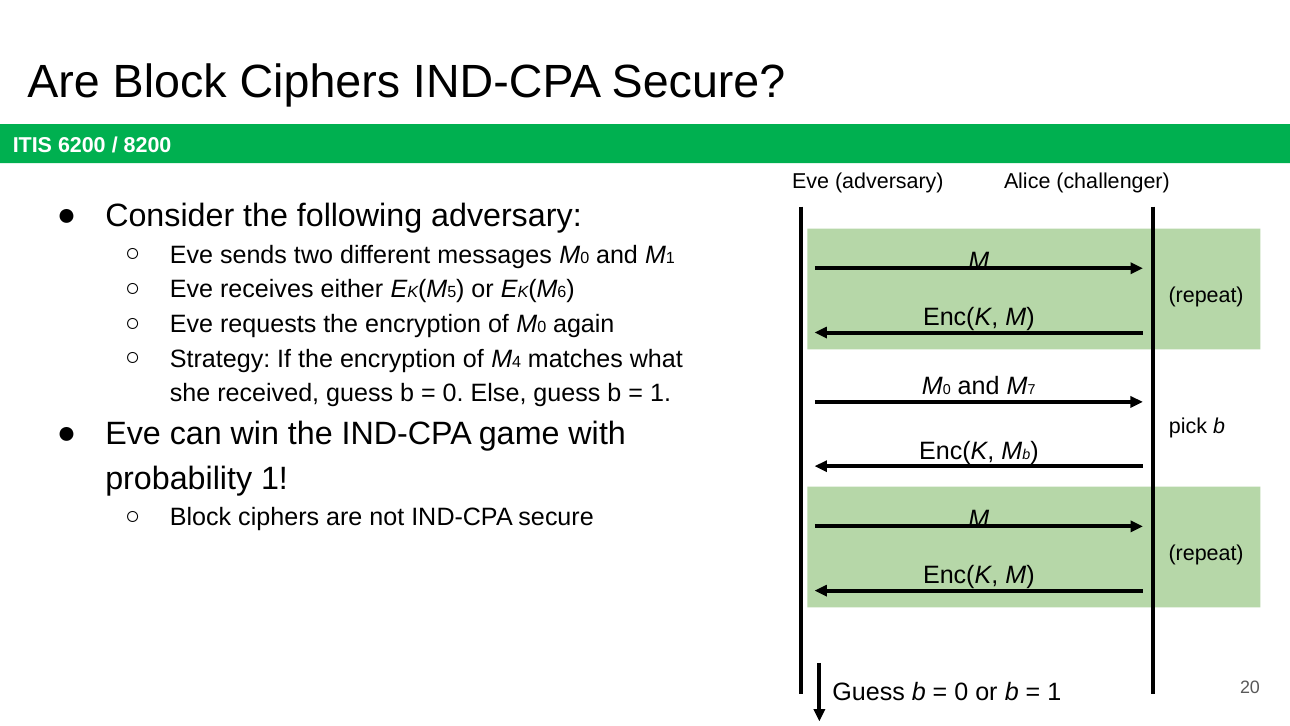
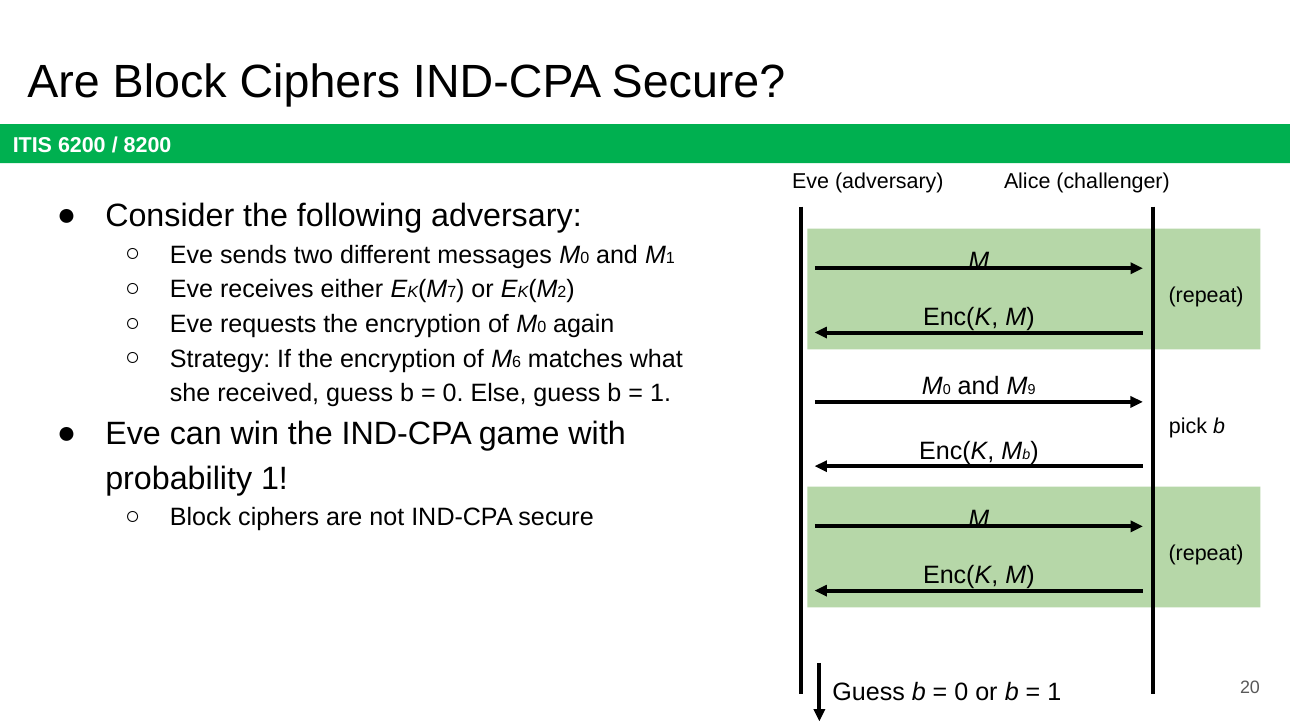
5: 5 -> 7
6: 6 -> 2
4: 4 -> 6
7: 7 -> 9
